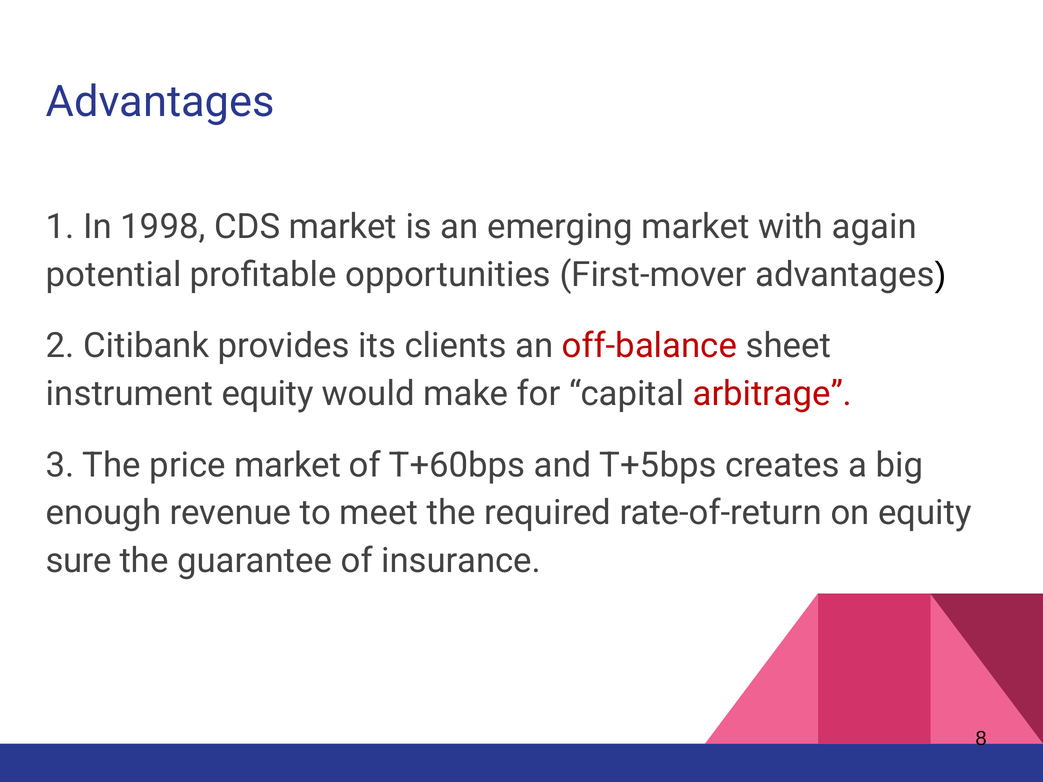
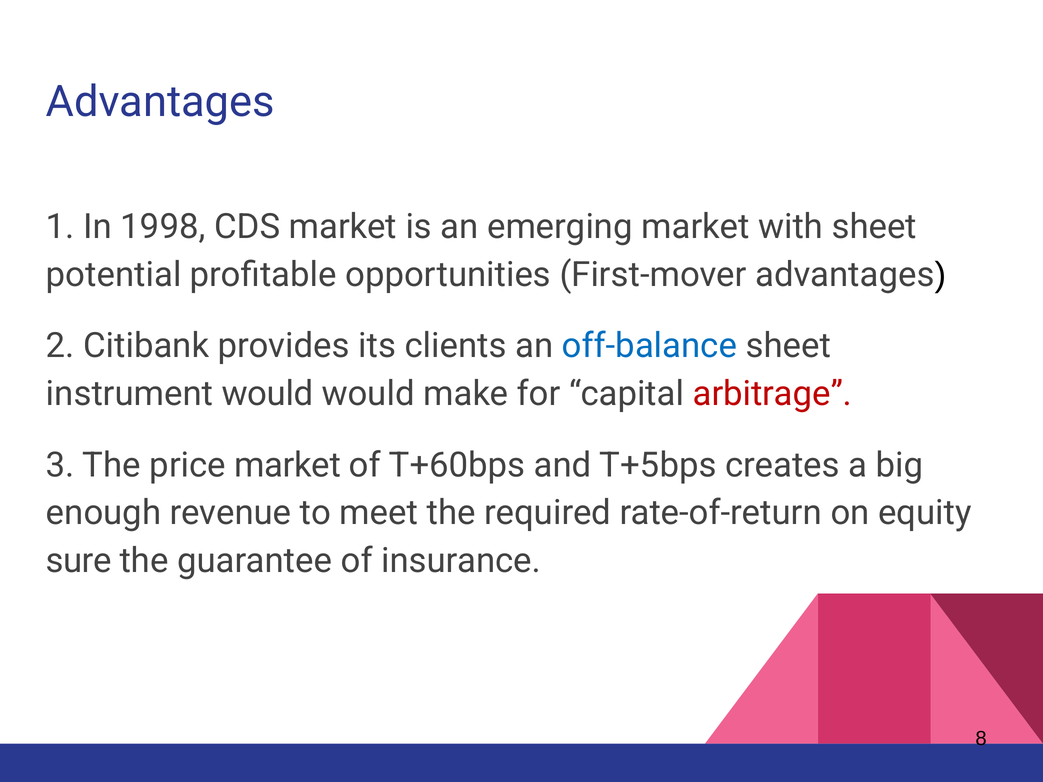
with again: again -> sheet
off-balance colour: red -> blue
instrument equity: equity -> would
